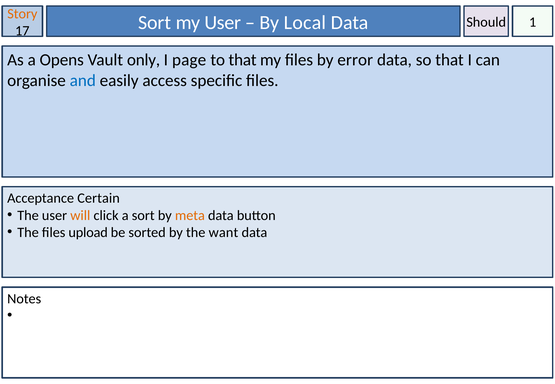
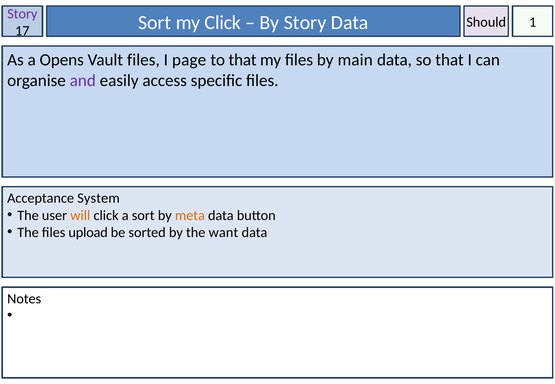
Story at (22, 14) colour: orange -> purple
my User: User -> Click
By Local: Local -> Story
Vault only: only -> files
error: error -> main
and colour: blue -> purple
Certain: Certain -> System
